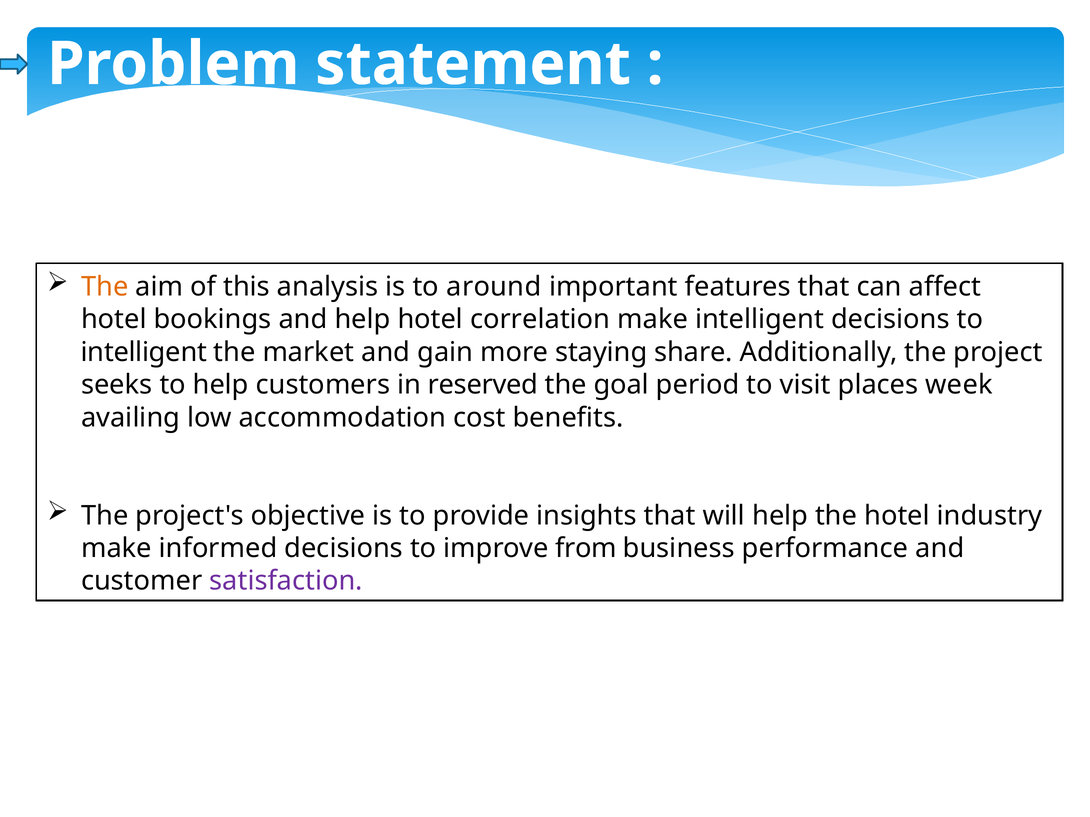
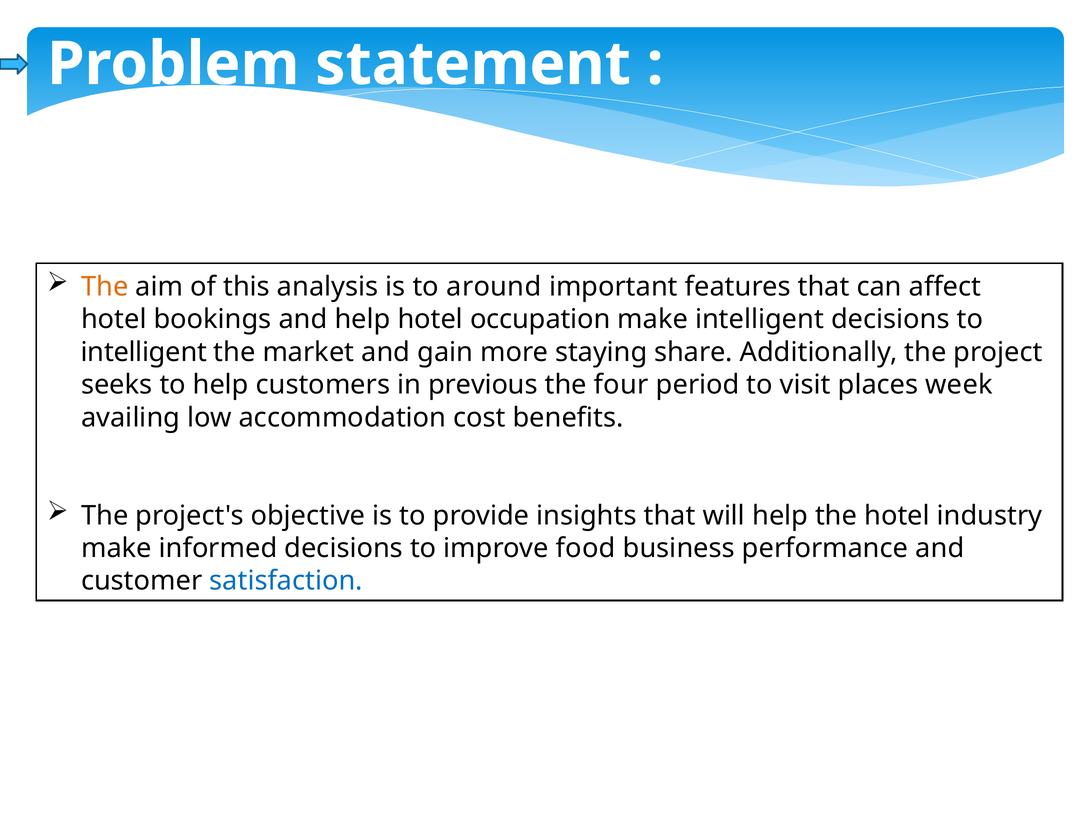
correlation: correlation -> occupation
reserved: reserved -> previous
goal: goal -> four
from: from -> food
satisfaction colour: purple -> blue
